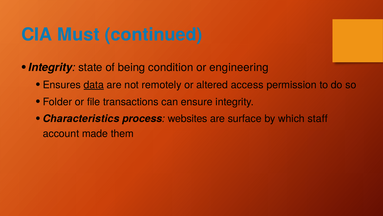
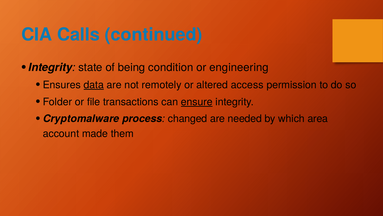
Must: Must -> Calls
ensure underline: none -> present
Characteristics: Characteristics -> Cryptomalware
websites: websites -> changed
surface: surface -> needed
staff: staff -> area
